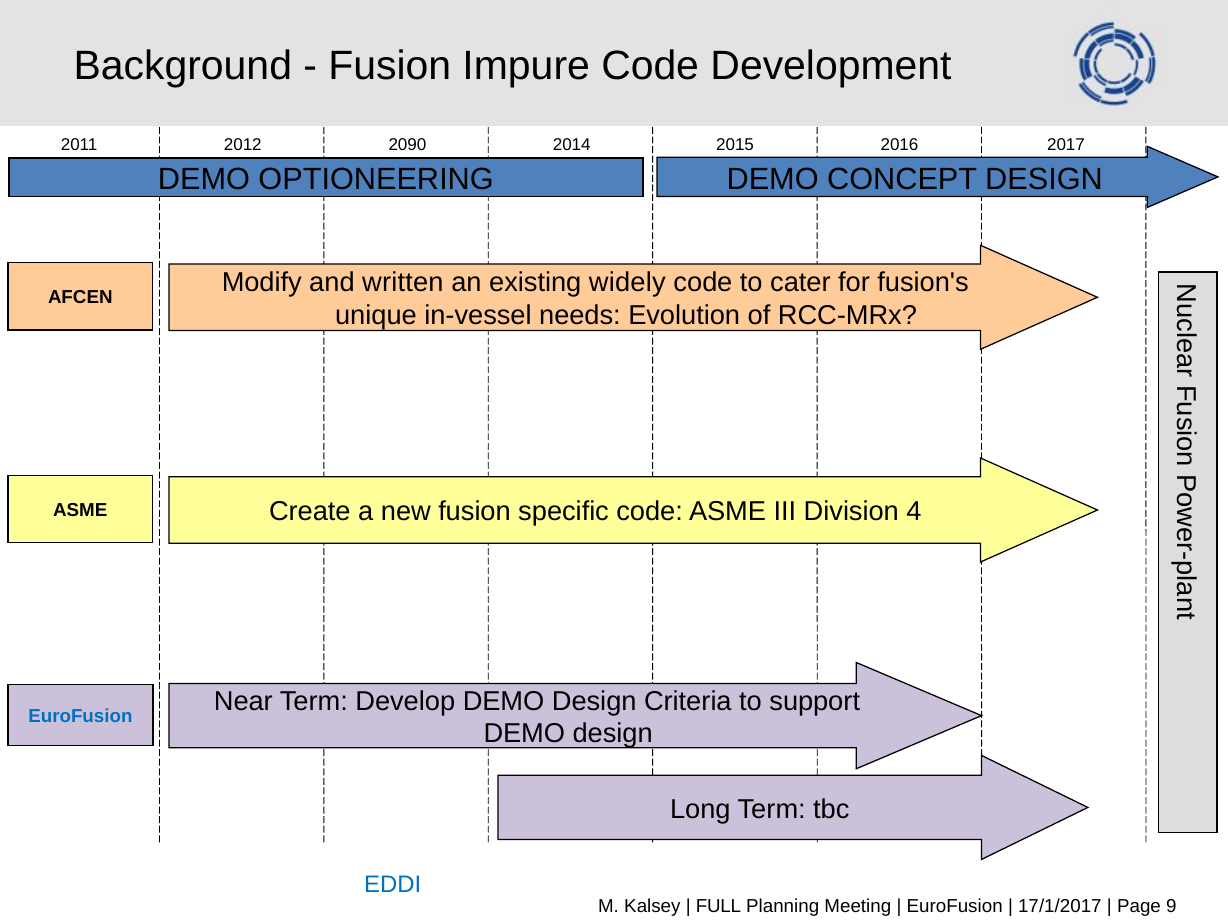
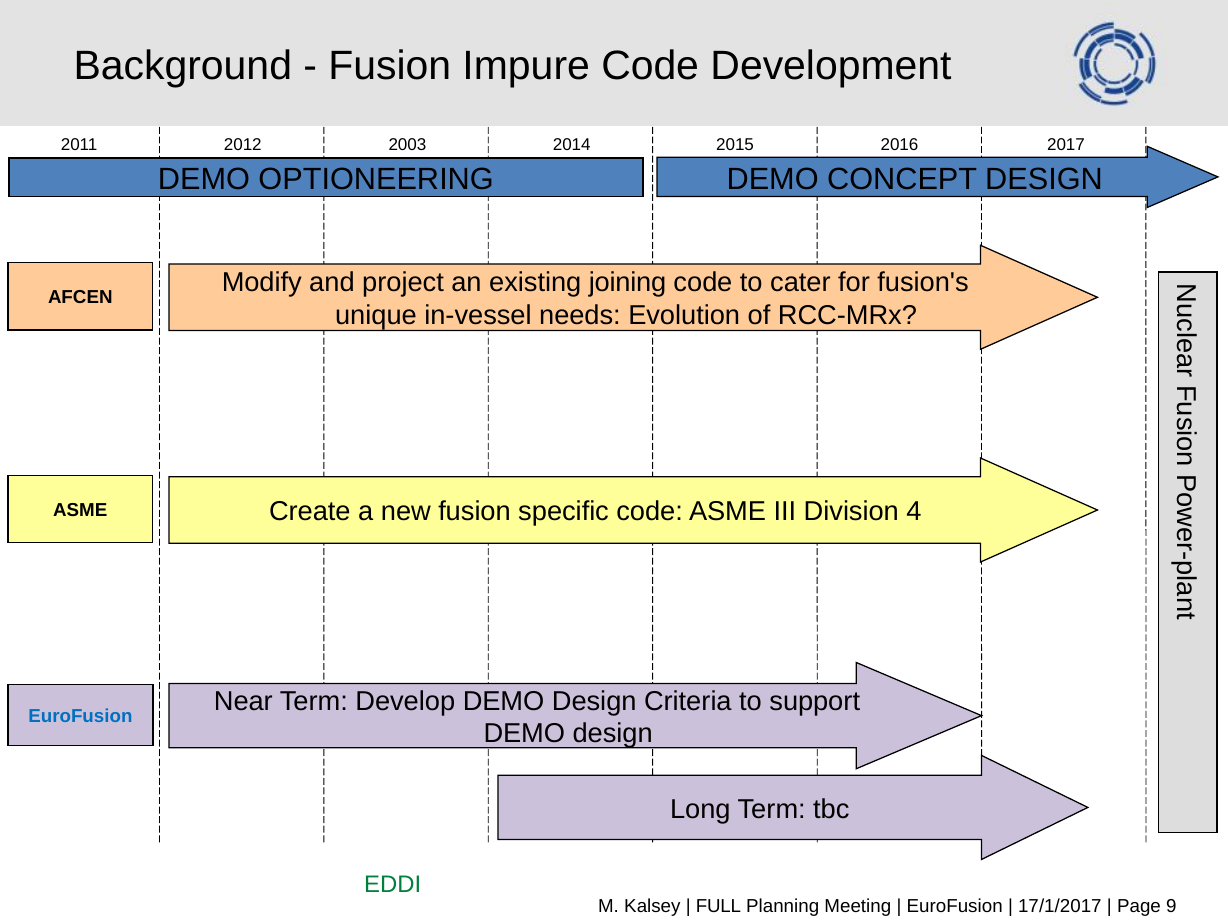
2090: 2090 -> 2003
written: written -> project
widely: widely -> joining
EDDI colour: blue -> green
